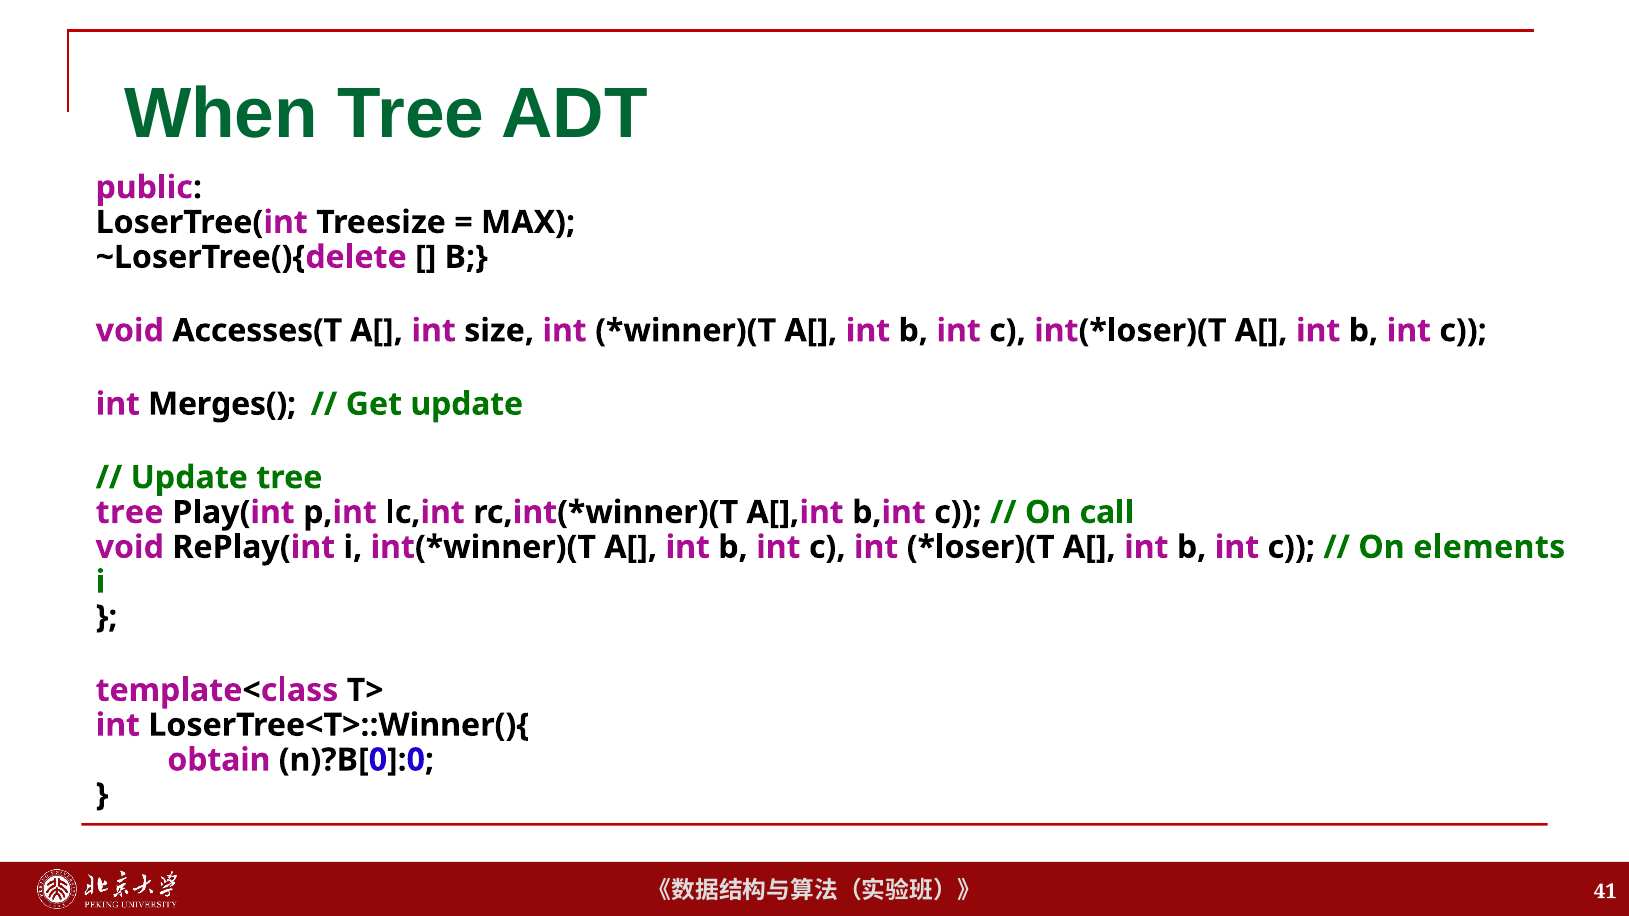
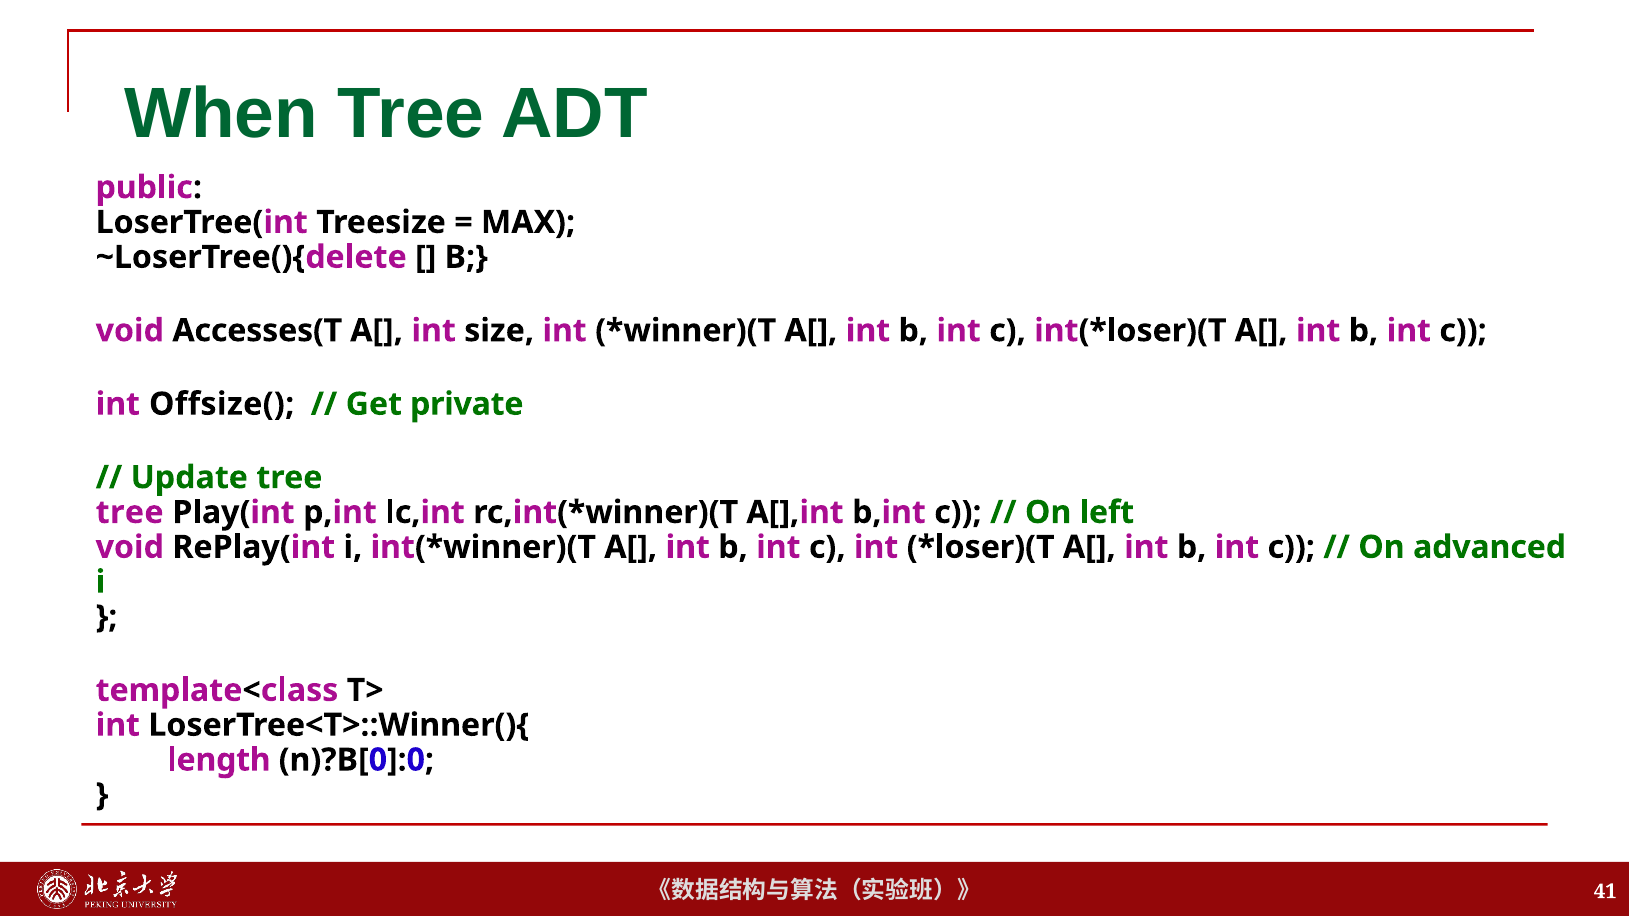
Merges(: Merges( -> Offsize(
Get update: update -> private
call: call -> left
elements: elements -> advanced
obtain: obtain -> length
